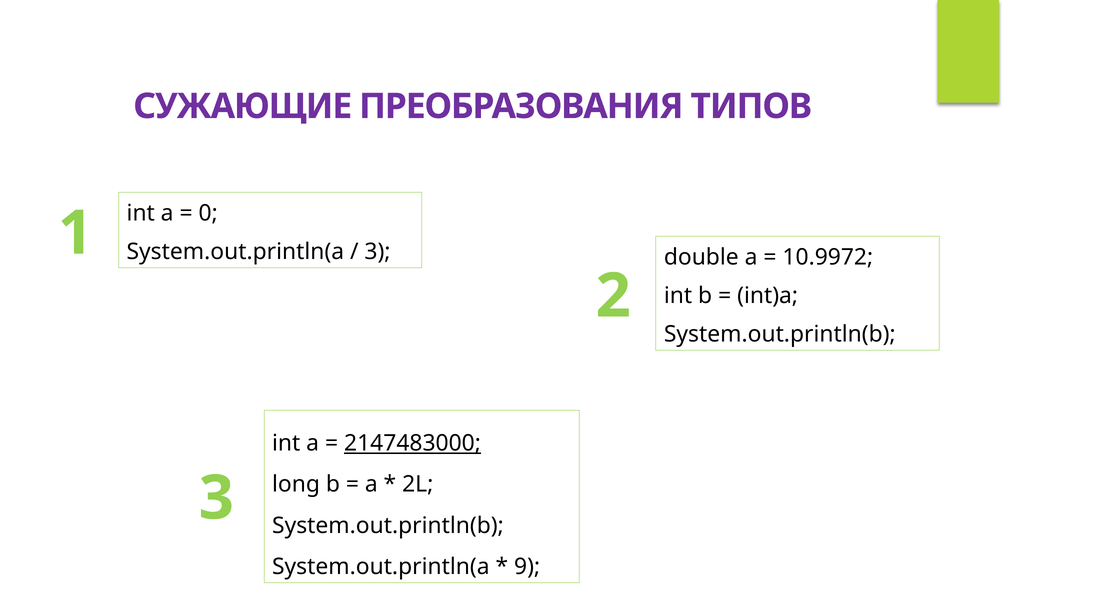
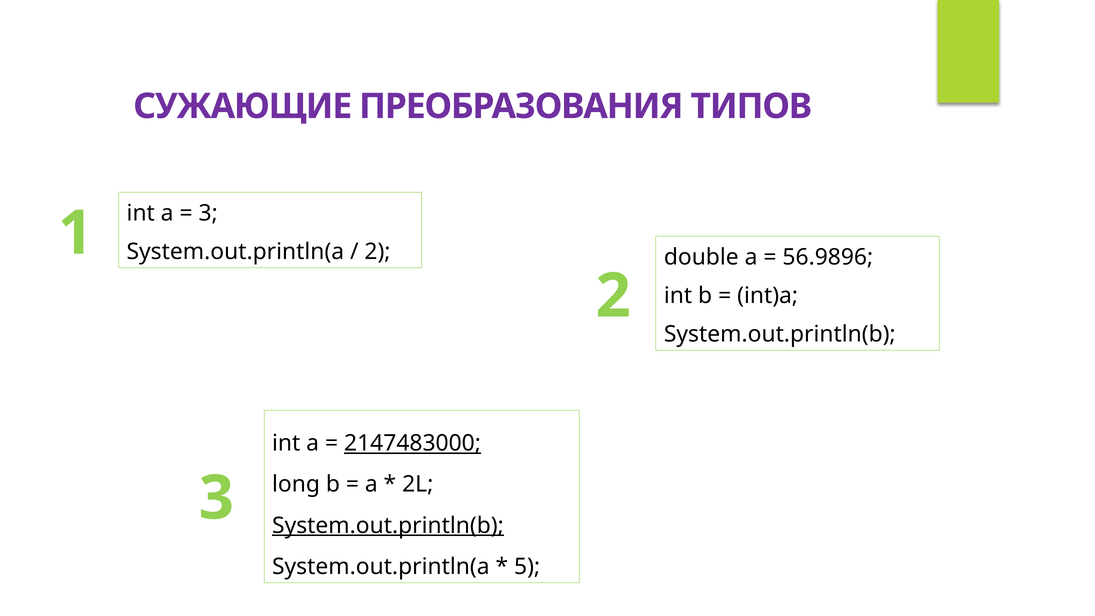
0 at (208, 213): 0 -> 3
3 at (377, 252): 3 -> 2
10.9972: 10.9972 -> 56.9896
System.out.println(b at (388, 525) underline: none -> present
9: 9 -> 5
